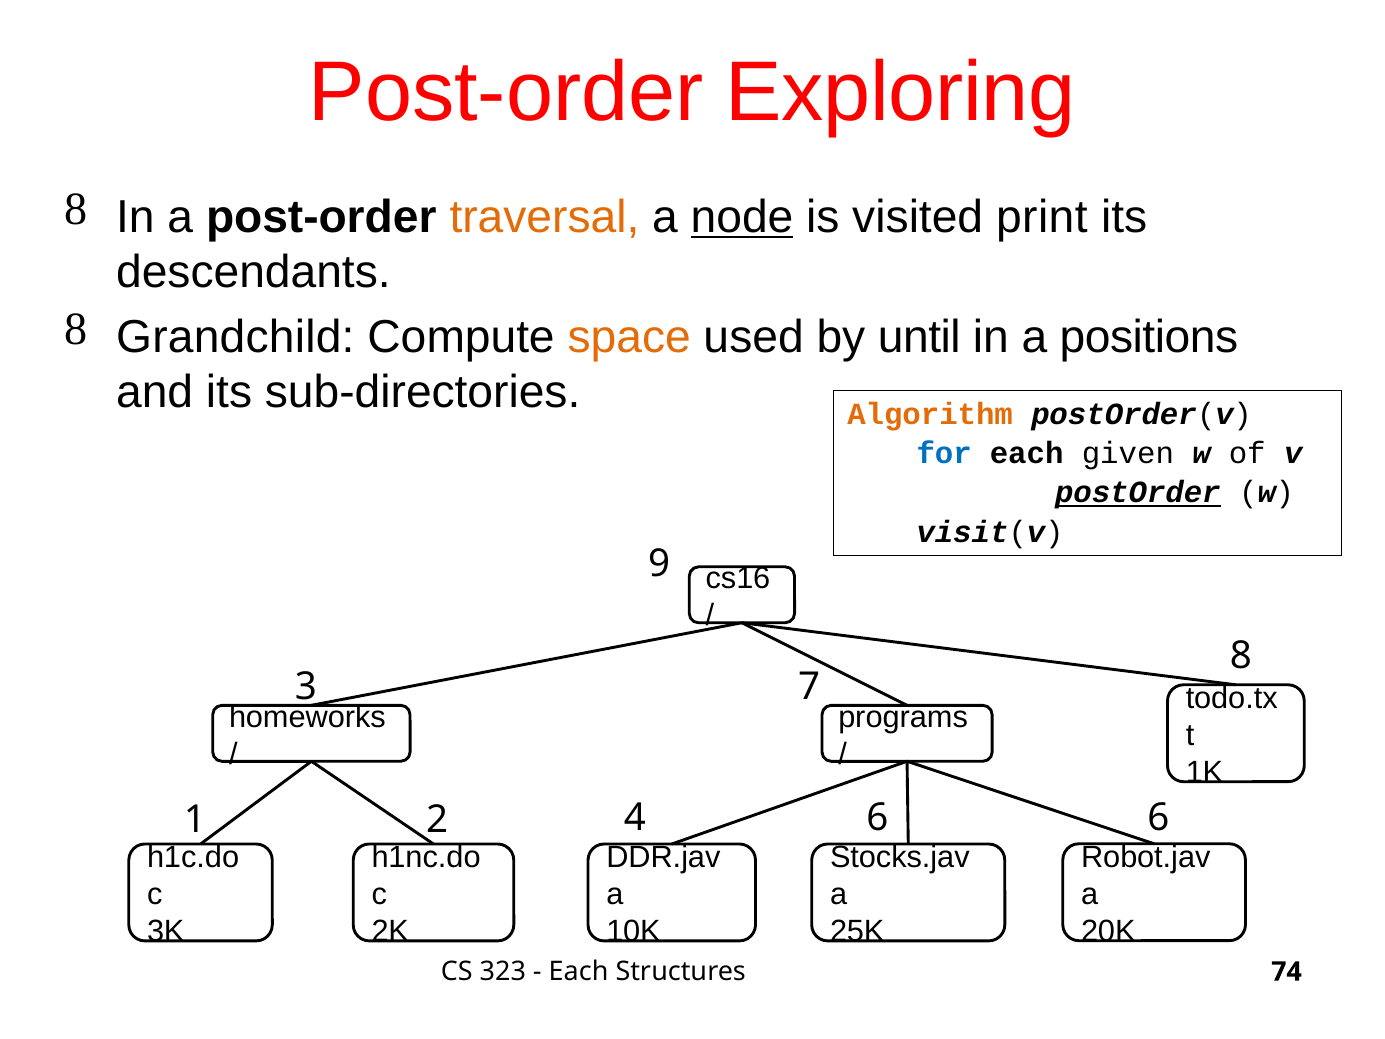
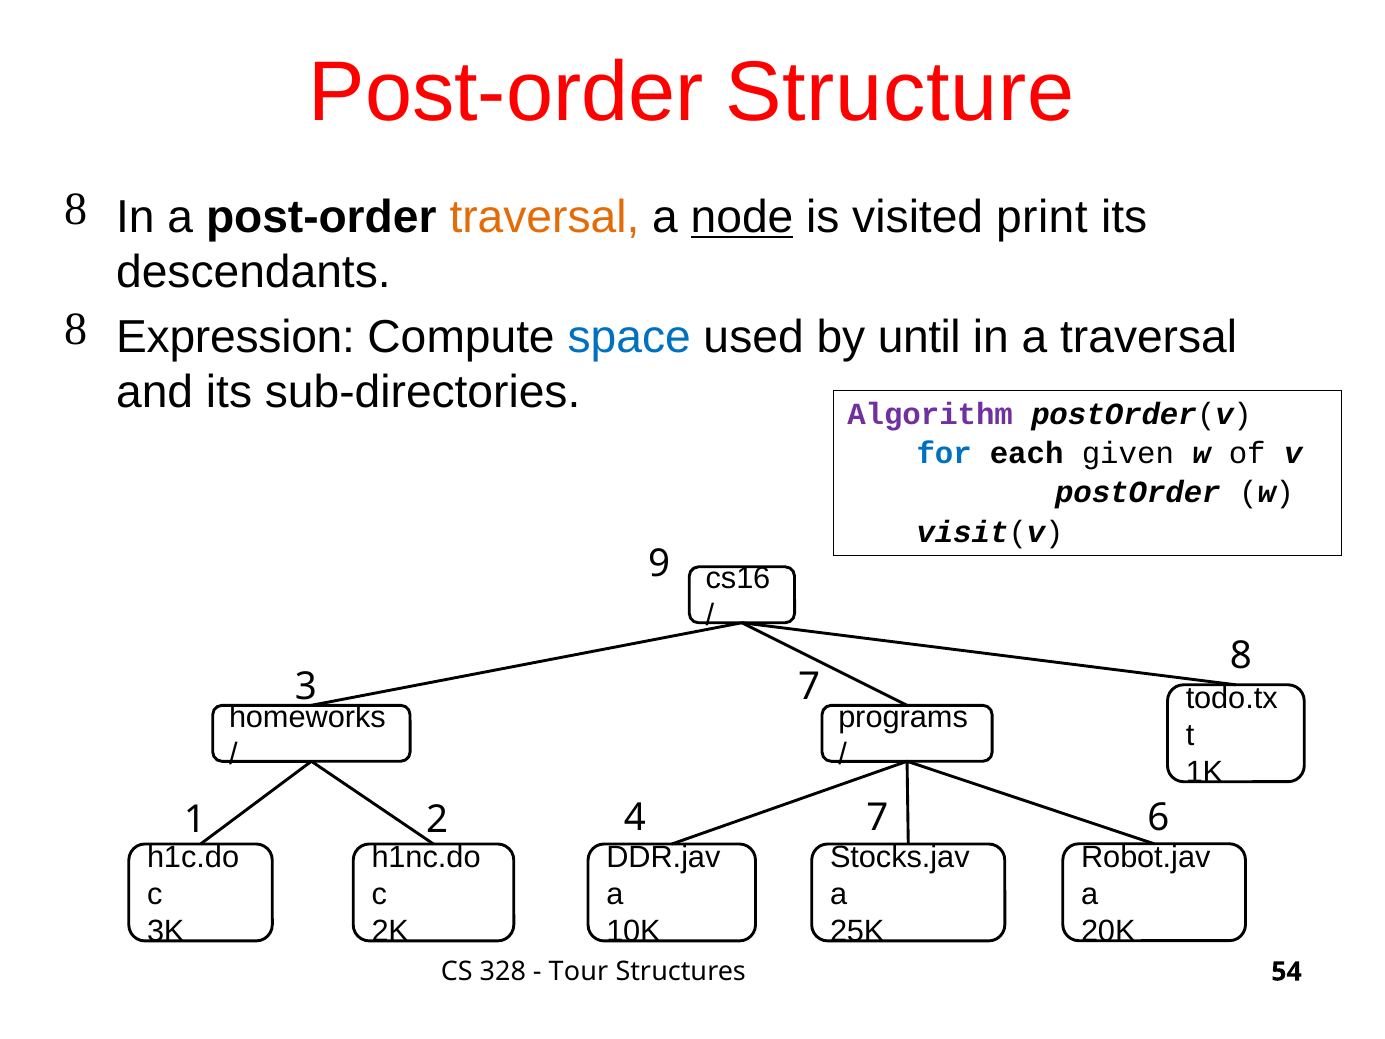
Exploring: Exploring -> Structure
Grandchild: Grandchild -> Expression
space colour: orange -> blue
a positions: positions -> traversal
Algorithm colour: orange -> purple
postOrder underline: present -> none
4 6: 6 -> 7
323: 323 -> 328
Each at (579, 971): Each -> Tour
74: 74 -> 54
